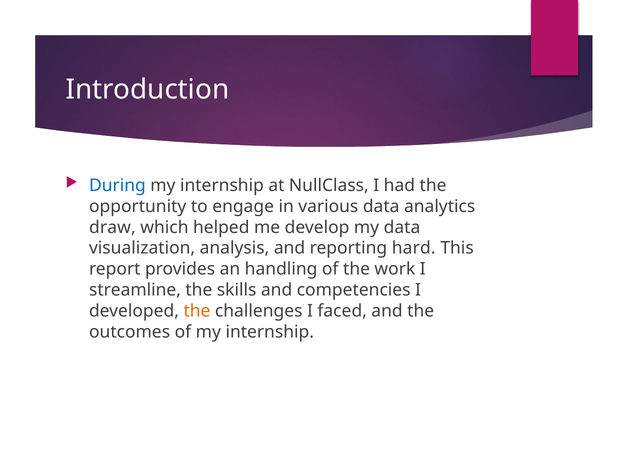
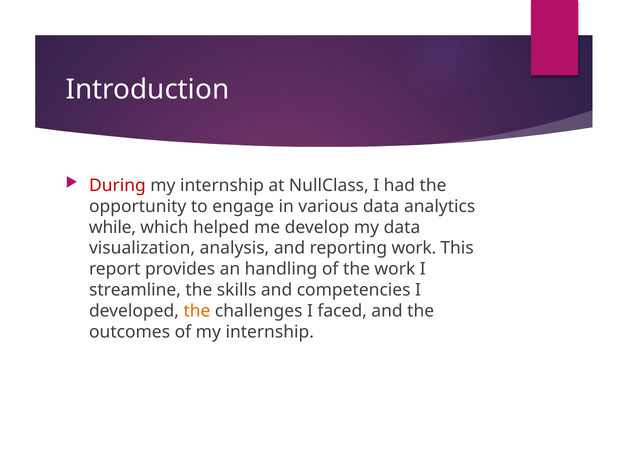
During colour: blue -> red
draw: draw -> while
reporting hard: hard -> work
